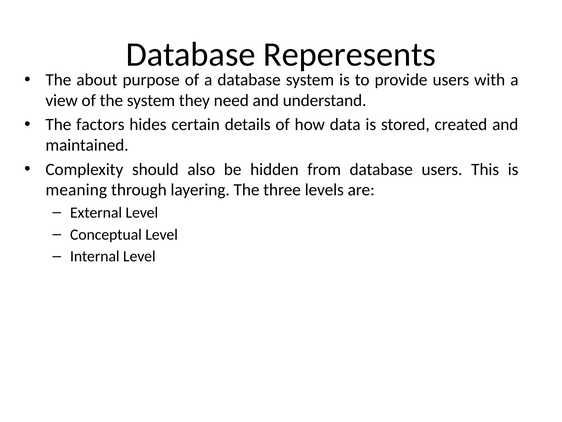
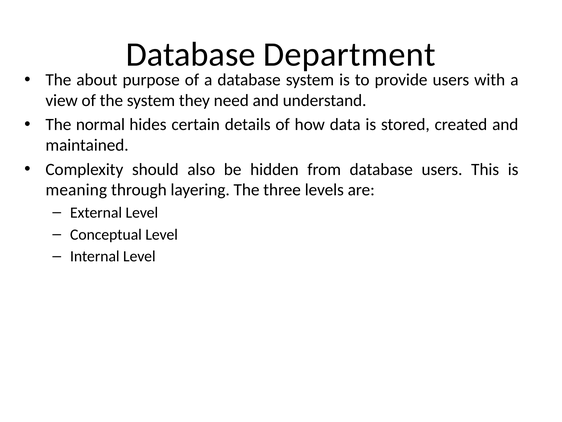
Reperesents: Reperesents -> Department
factors: factors -> normal
